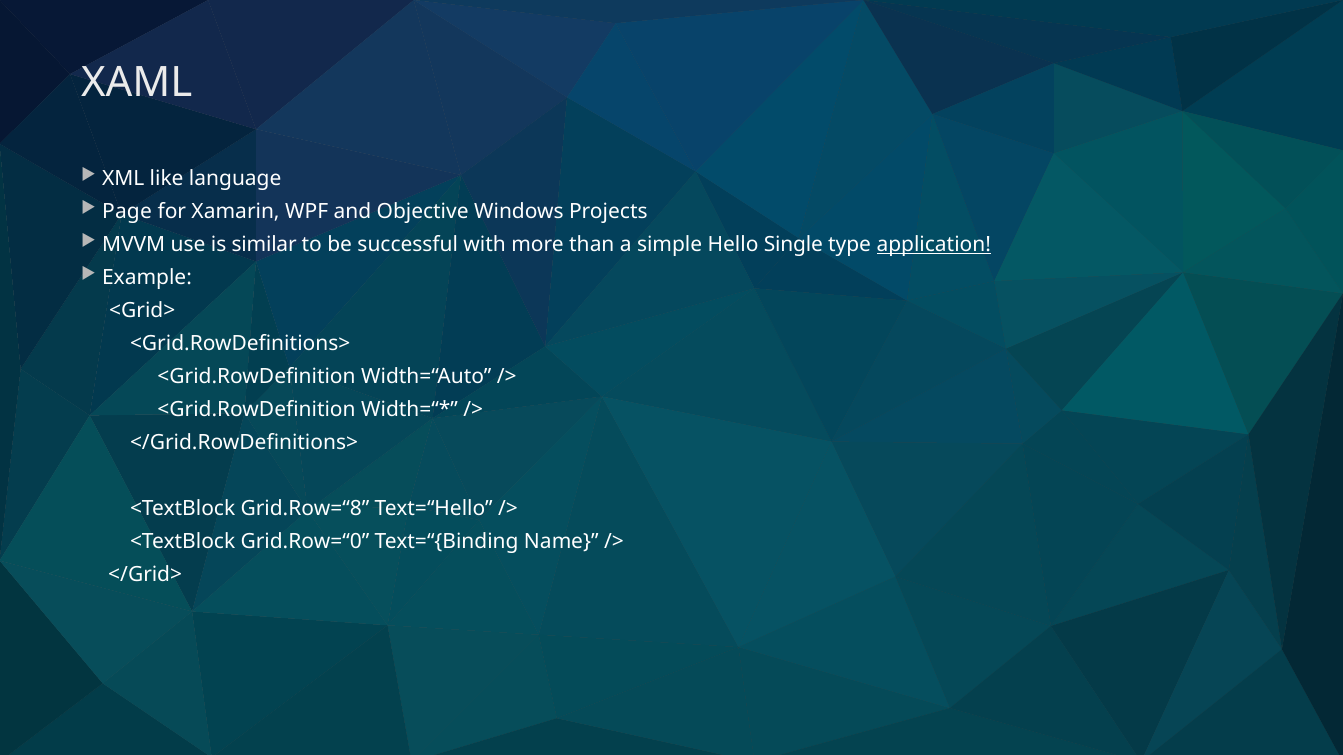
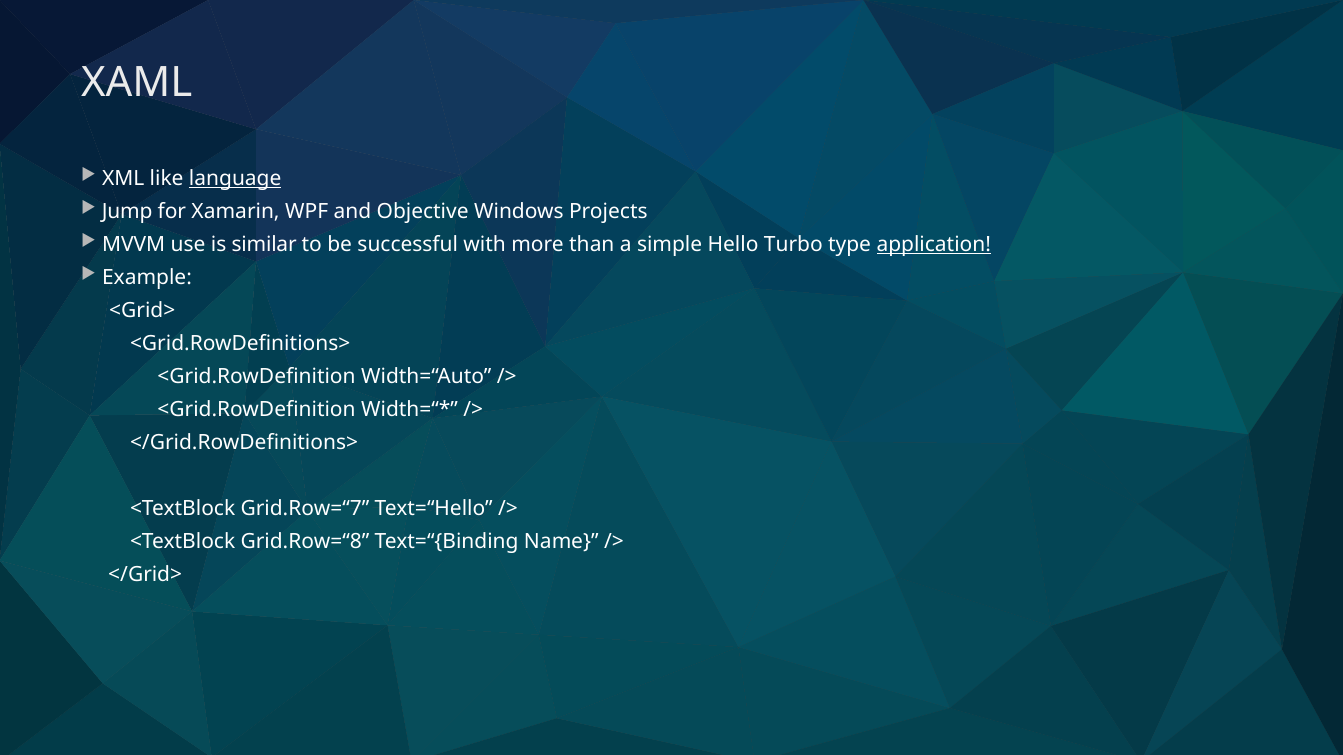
language underline: none -> present
Page: Page -> Jump
Single: Single -> Turbo
Grid.Row=“8: Grid.Row=“8 -> Grid.Row=“7
Grid.Row=“0: Grid.Row=“0 -> Grid.Row=“8
